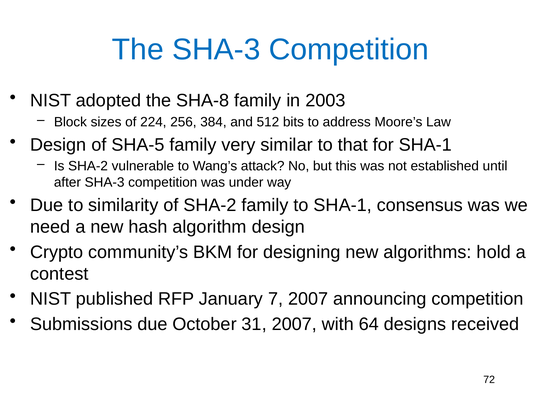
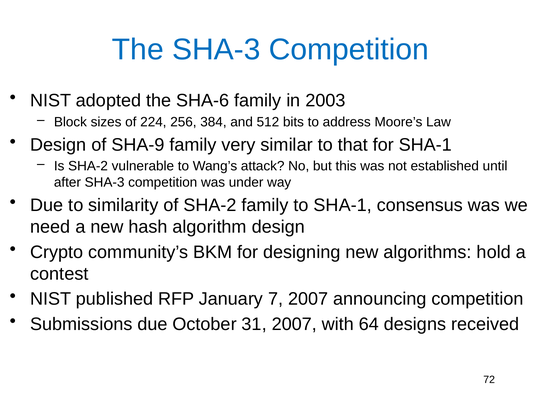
SHA-8: SHA-8 -> SHA-6
SHA-5: SHA-5 -> SHA-9
